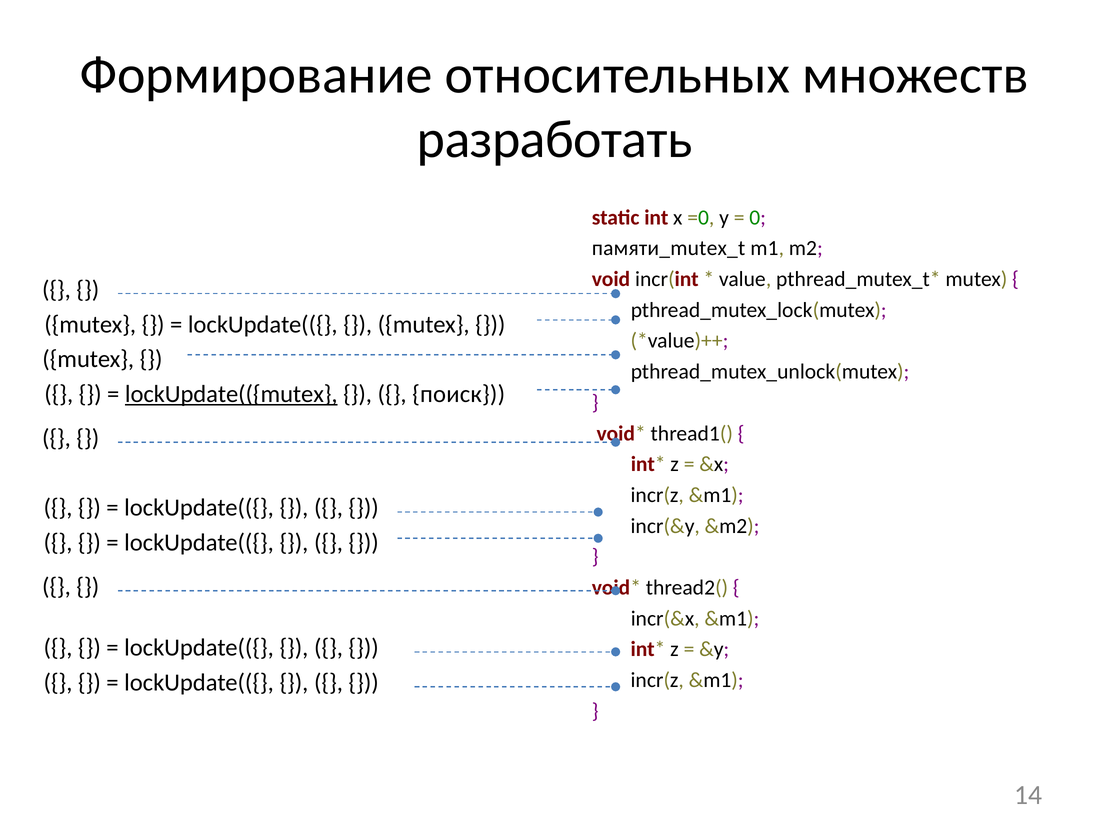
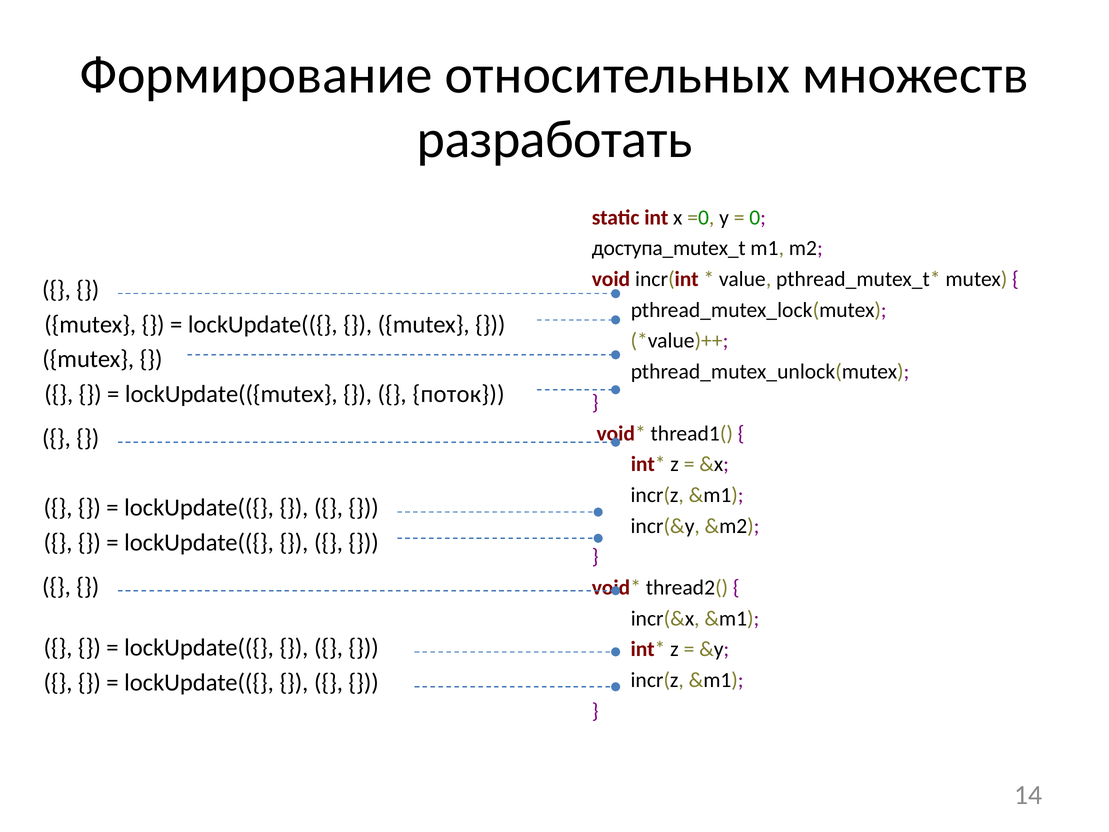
памяти_mutex_t: памяти_mutex_t -> доступа_mutex_t
lockUpdate(({mutex underline: present -> none
поиск: поиск -> поток
